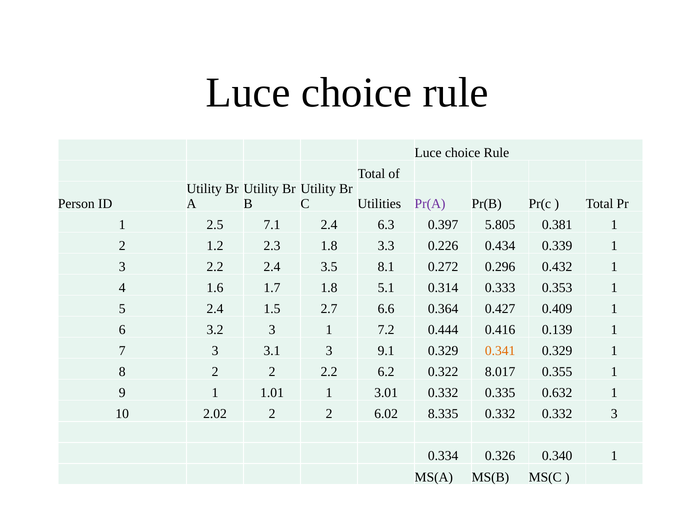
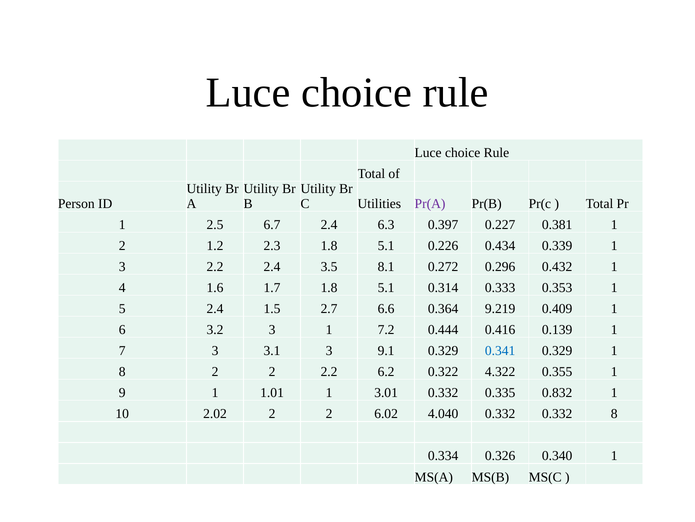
7.1: 7.1 -> 6.7
5.805: 5.805 -> 0.227
2.3 1.8 3.3: 3.3 -> 5.1
0.427: 0.427 -> 9.219
0.341 colour: orange -> blue
8.017: 8.017 -> 4.322
0.632: 0.632 -> 0.832
8.335: 8.335 -> 4.040
0.332 3: 3 -> 8
